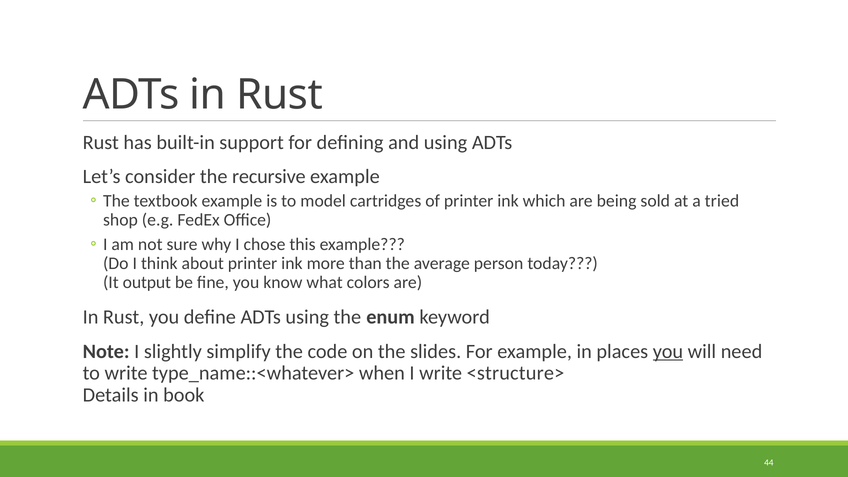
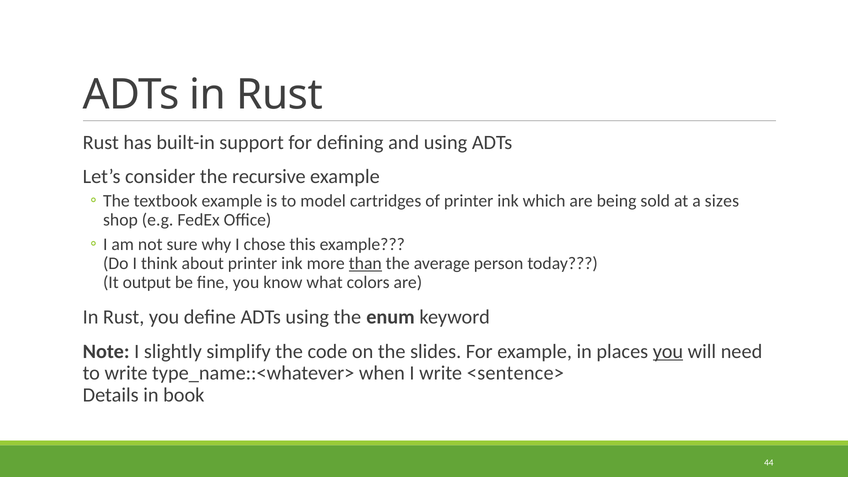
tried: tried -> sizes
than underline: none -> present
<structure>: <structure> -> <sentence>
